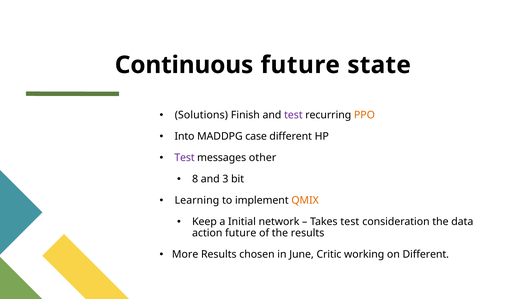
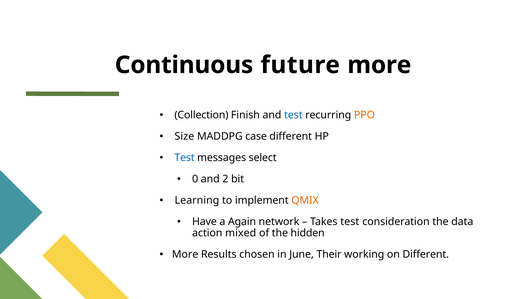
future state: state -> more
Solutions: Solutions -> Collection
test at (293, 115) colour: purple -> blue
Into: Into -> Size
Test at (185, 158) colour: purple -> blue
other: other -> select
8: 8 -> 0
3: 3 -> 2
Keep: Keep -> Have
Initial: Initial -> Again
action future: future -> mixed
the results: results -> hidden
Critic: Critic -> Their
